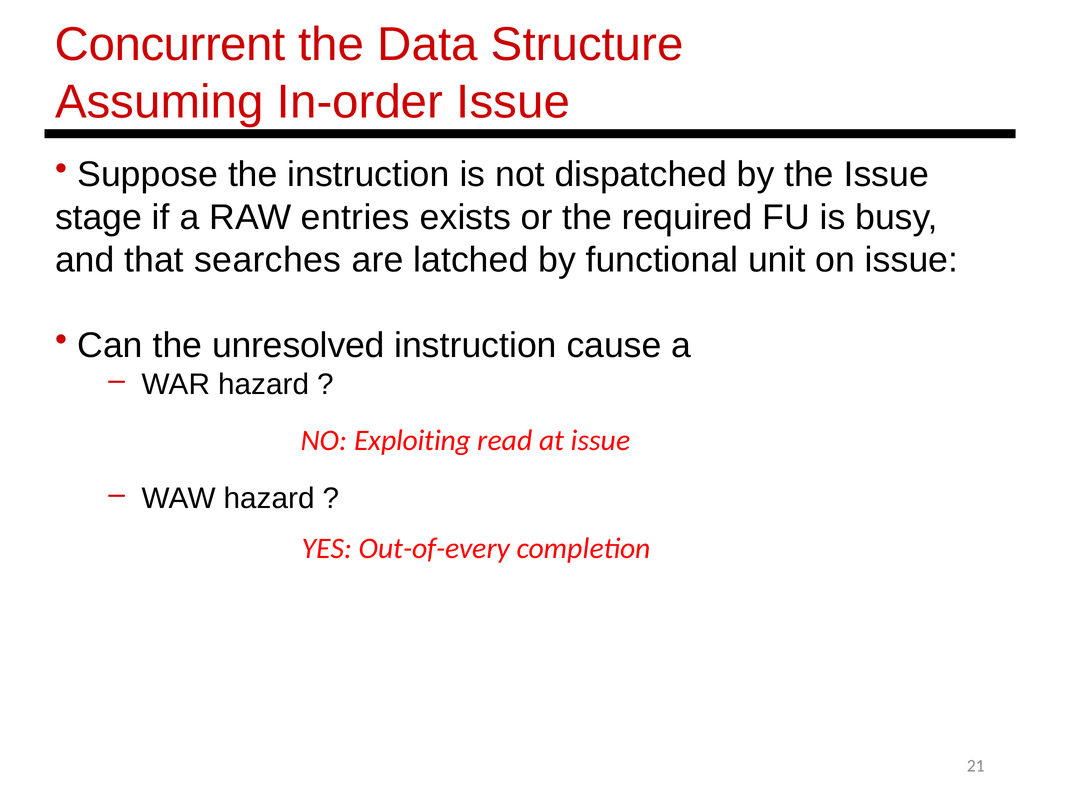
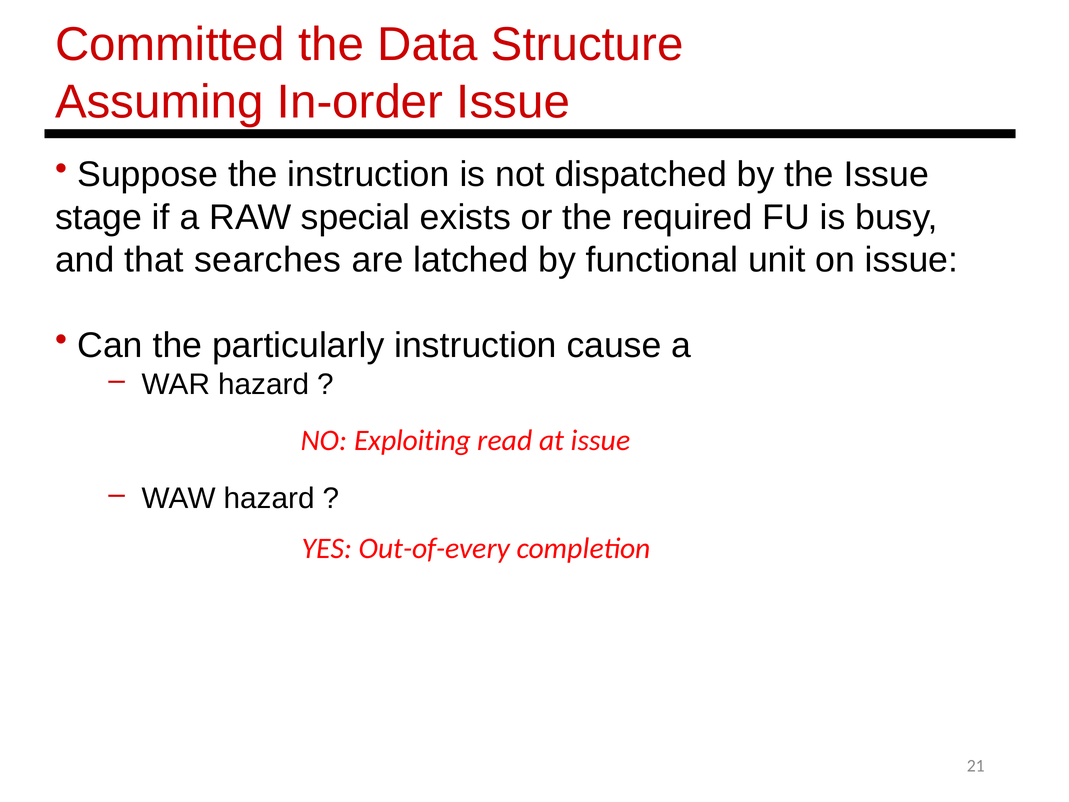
Concurrent: Concurrent -> Committed
entries: entries -> special
unresolved: unresolved -> particularly
